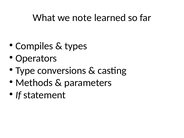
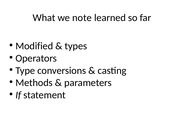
Compiles: Compiles -> Modified
